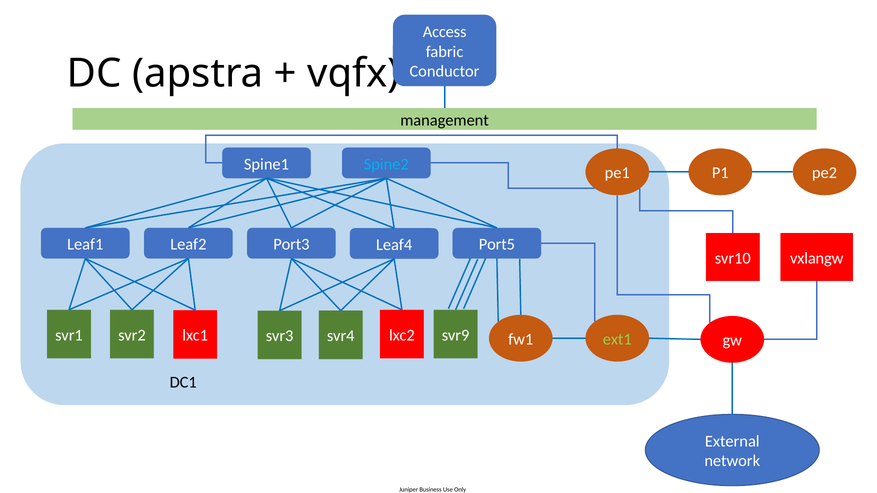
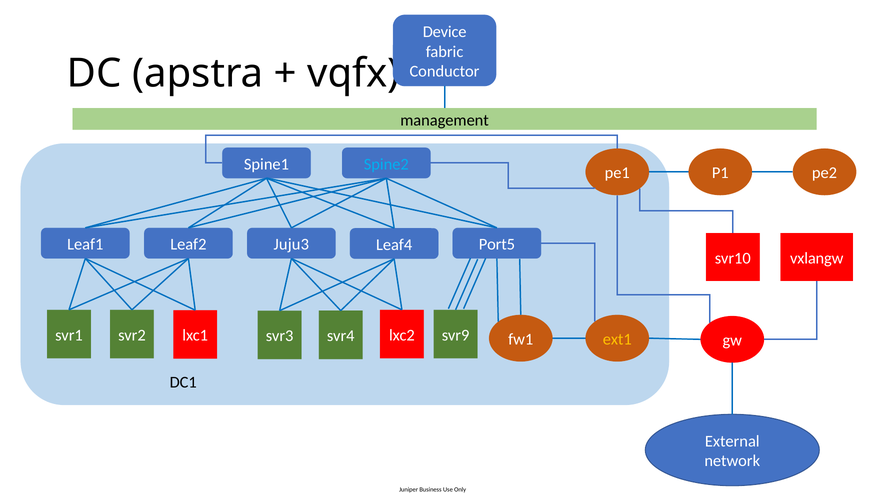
Access: Access -> Device
Port3: Port3 -> Juju3
ext1 colour: light green -> yellow
